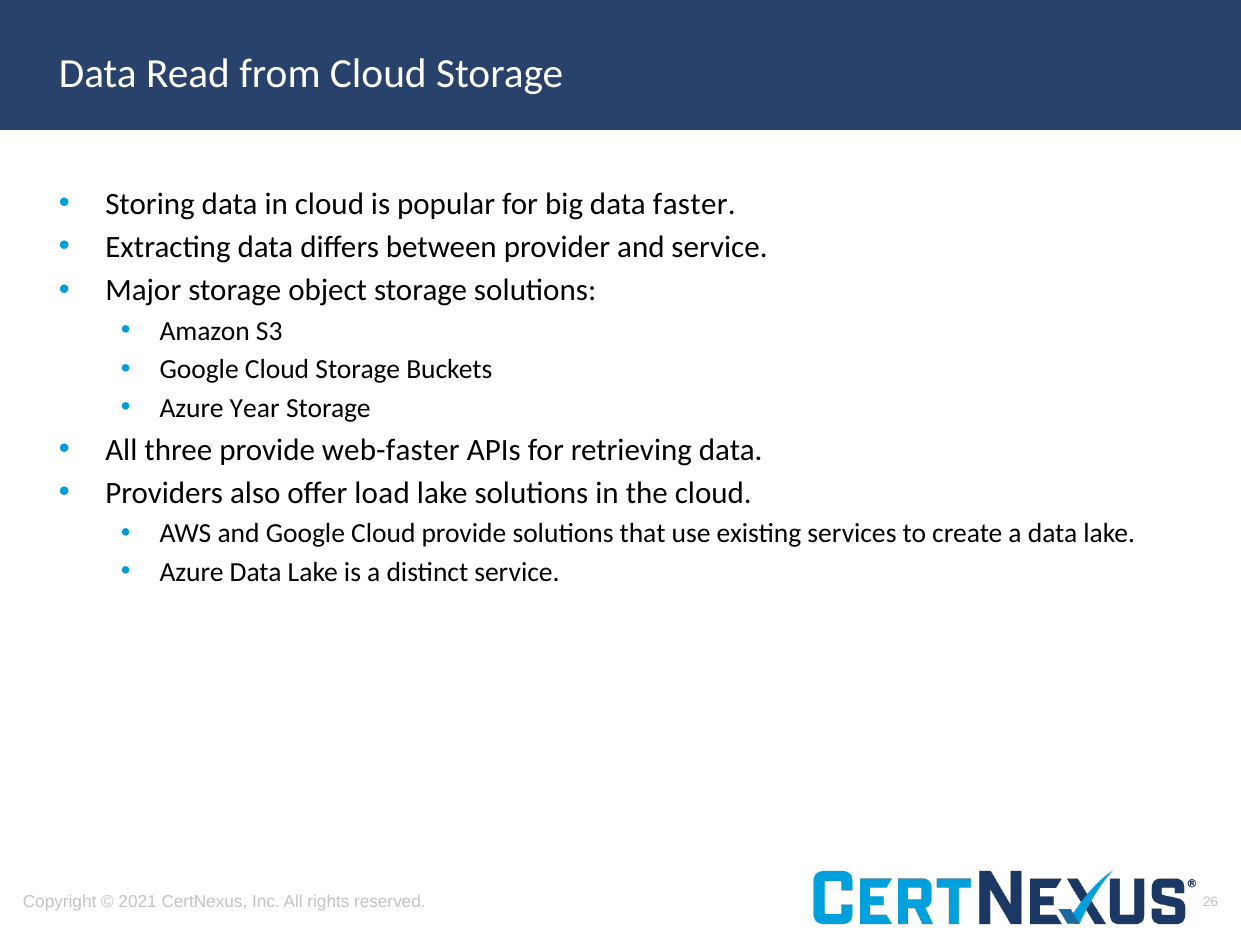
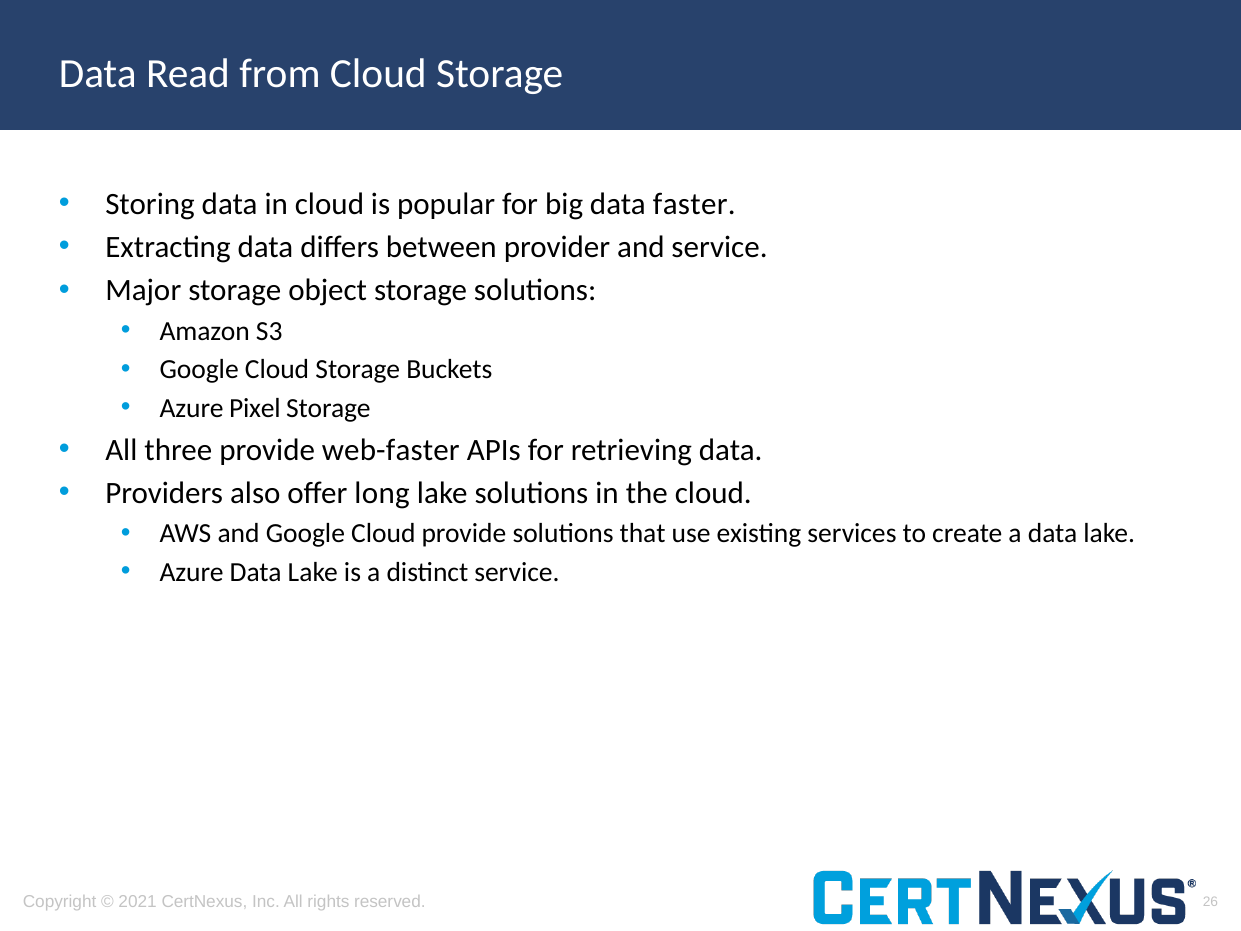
Year: Year -> Pixel
load: load -> long
